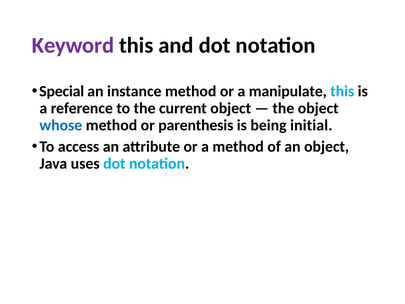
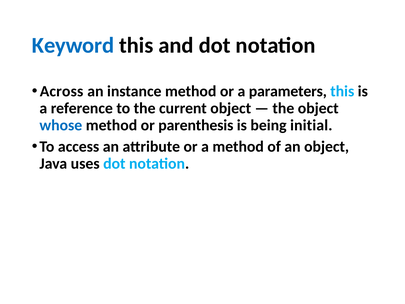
Keyword colour: purple -> blue
Special: Special -> Across
manipulate: manipulate -> parameters
